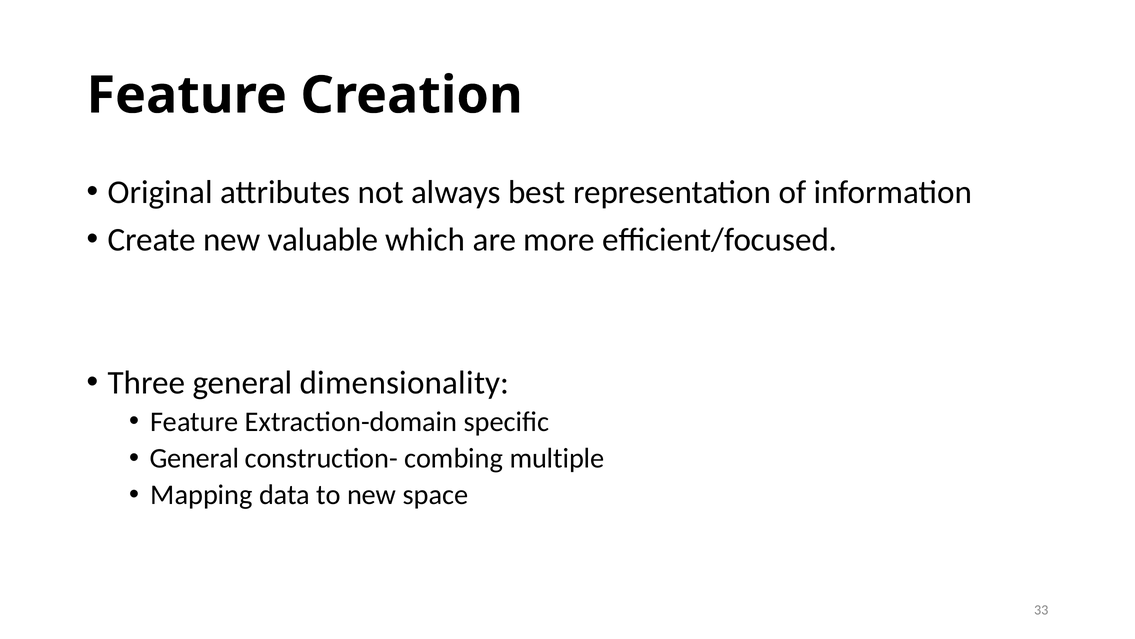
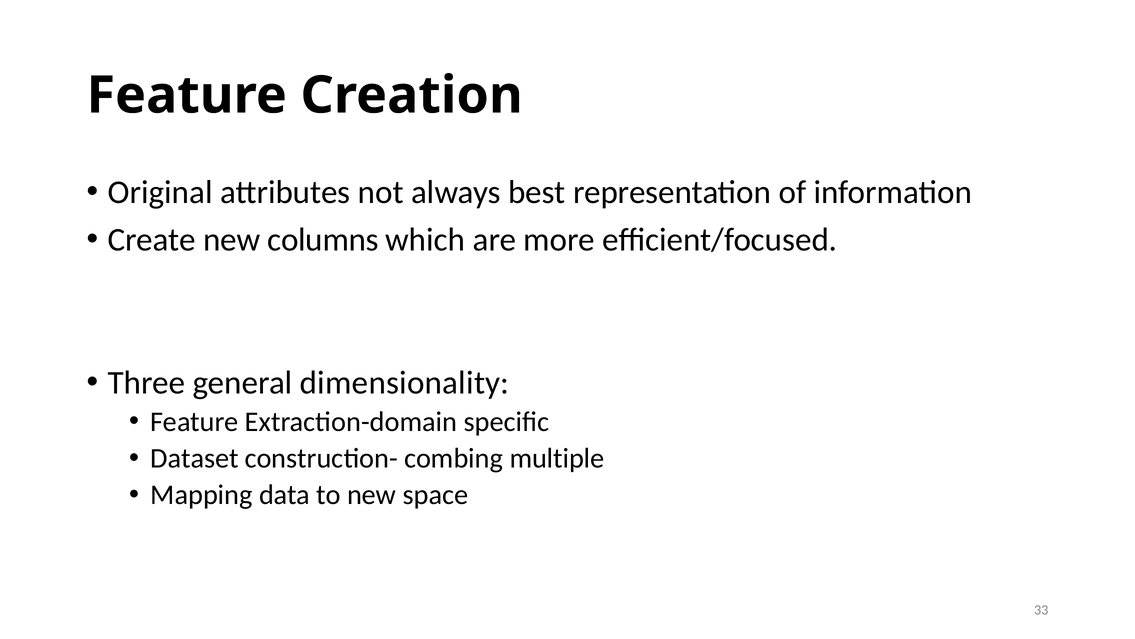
valuable: valuable -> columns
General at (195, 458): General -> Dataset
